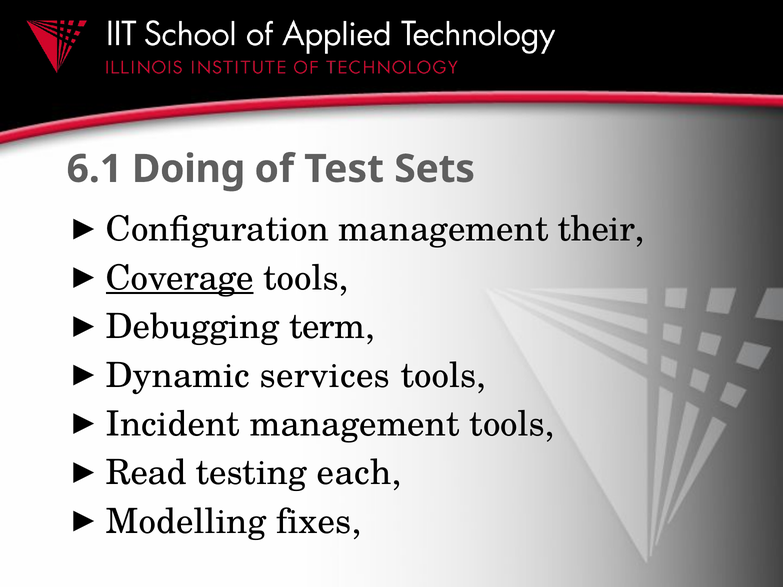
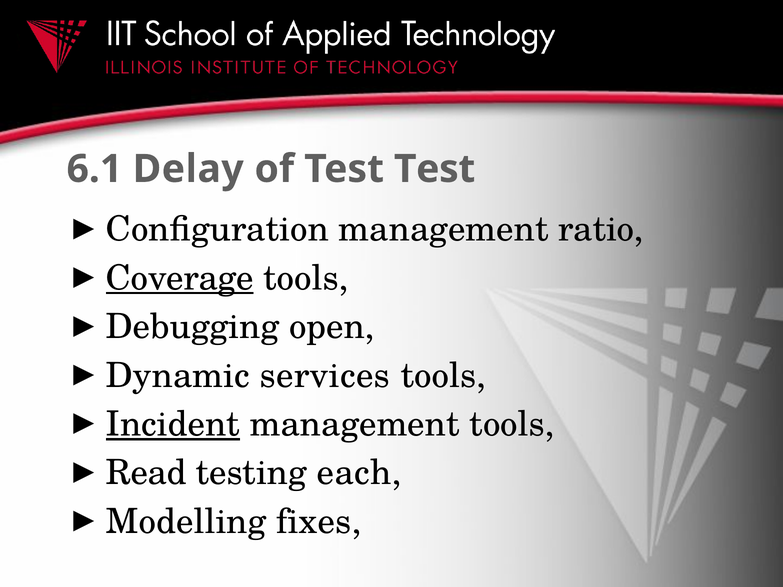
Doing: Doing -> Delay
Test Sets: Sets -> Test
their: their -> ratio
term: term -> open
Incident underline: none -> present
